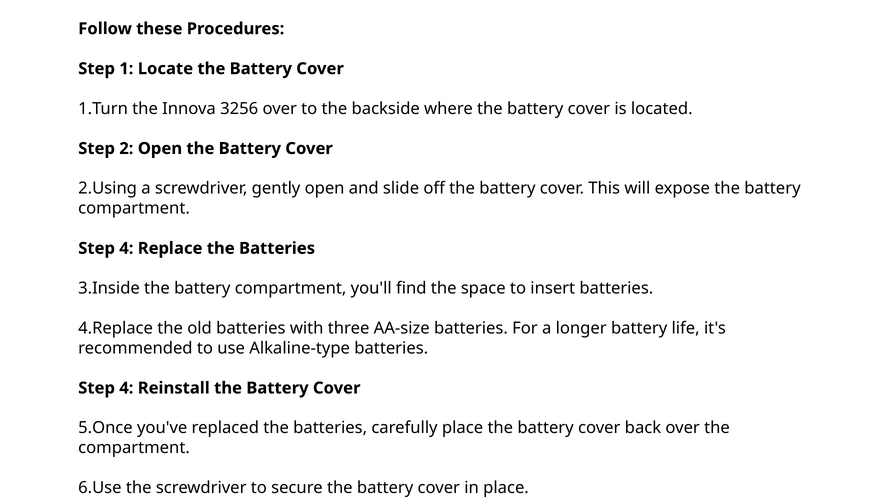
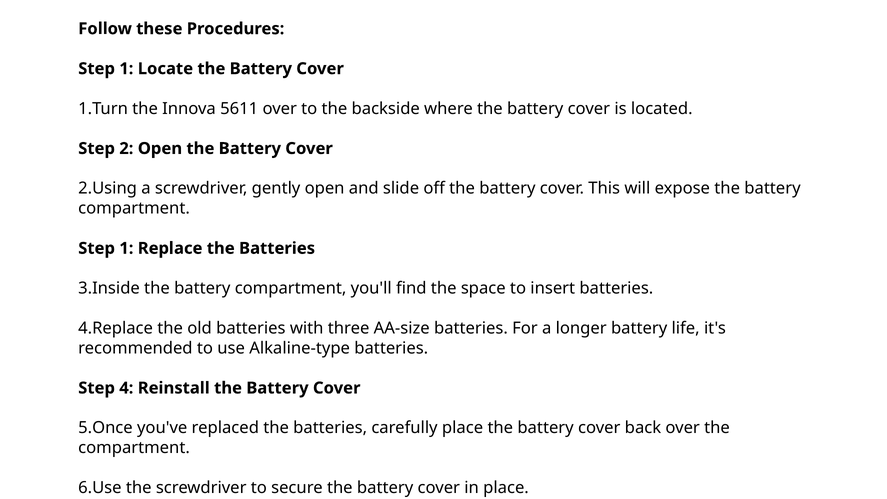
3256: 3256 -> 5611
4 at (126, 248): 4 -> 1
